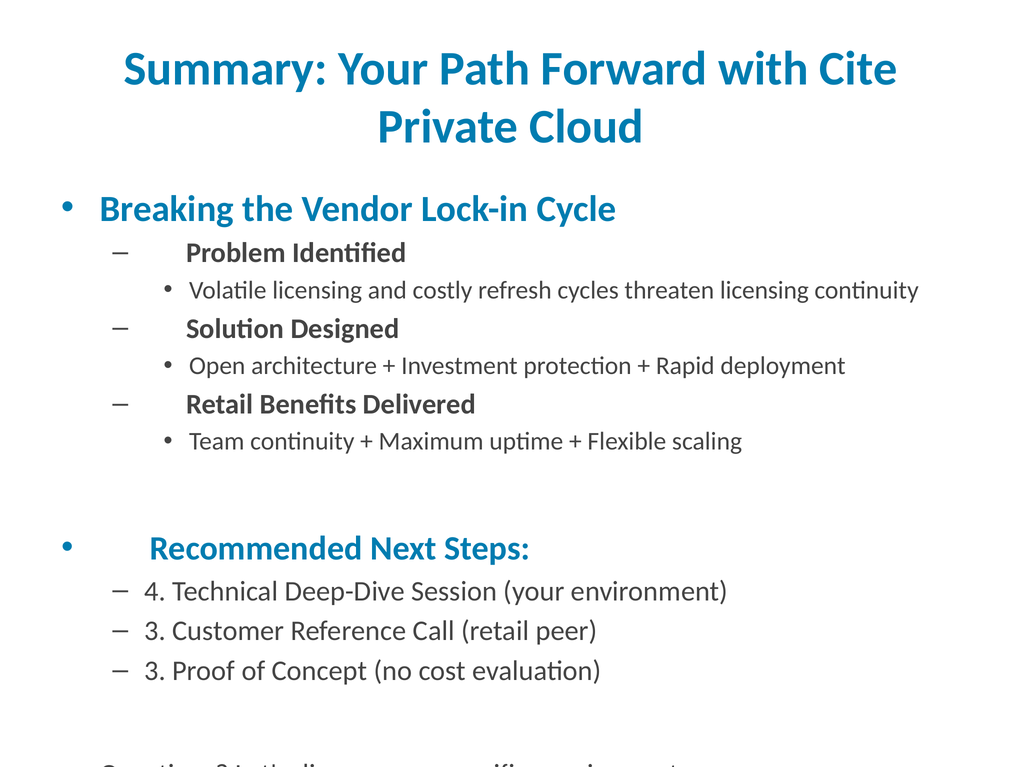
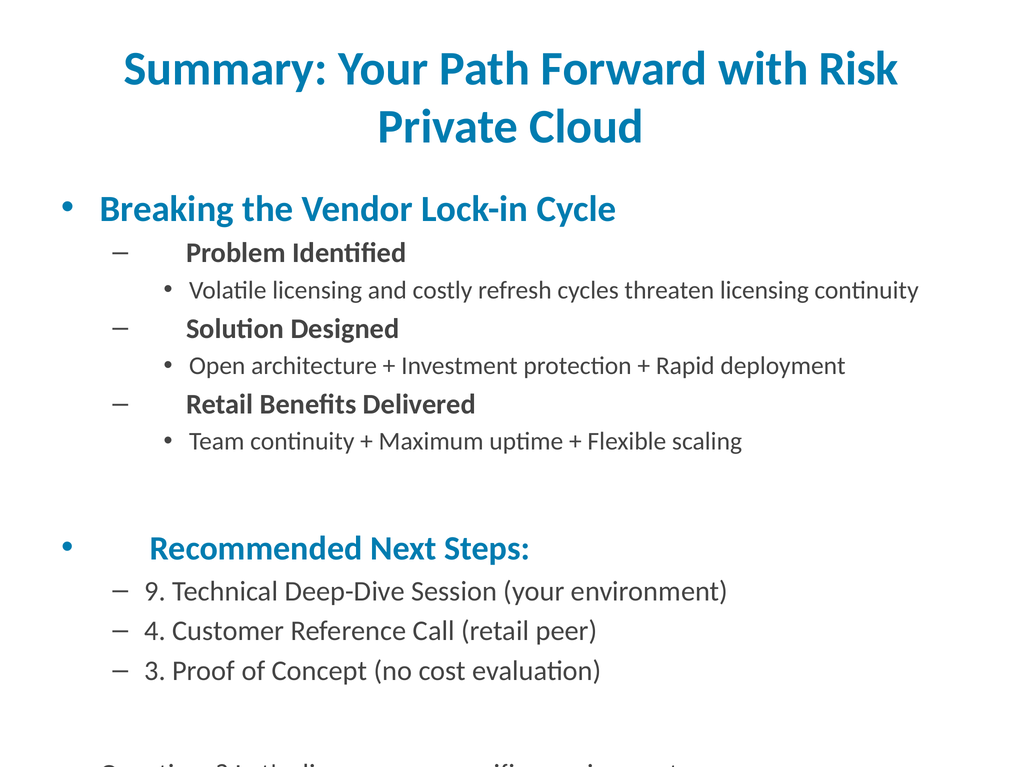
Cite: Cite -> Risk
4: 4 -> 9
3 at (155, 631): 3 -> 4
